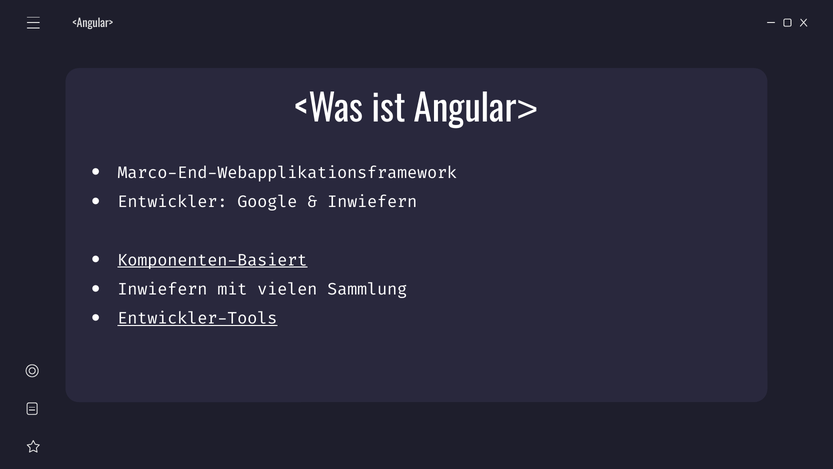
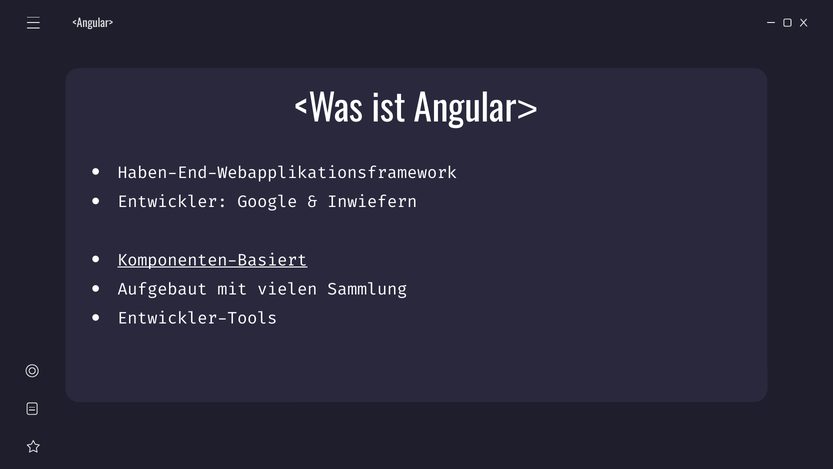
Marco-End-Webapplikationsframework: Marco-End-Webapplikationsframework -> Haben-End-Webapplikationsframework
Inwiefern at (162, 289): Inwiefern -> Aufgebaut
Entwickler-Tools underline: present -> none
